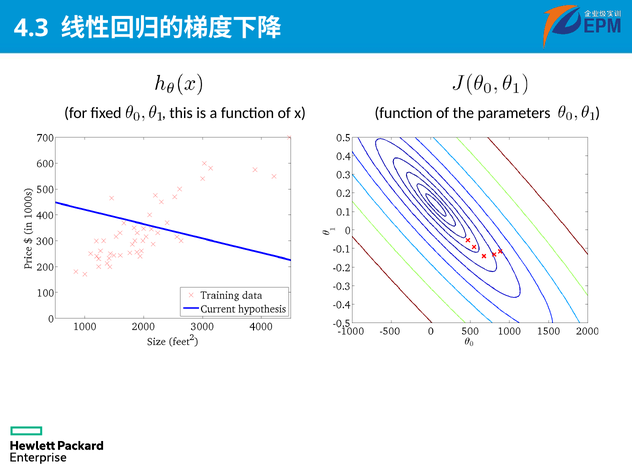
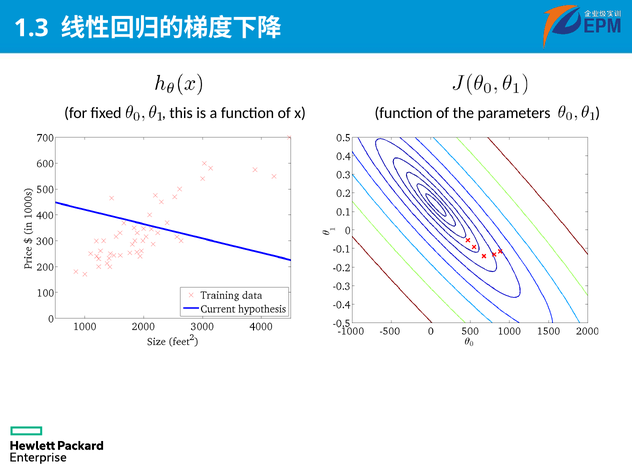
4.3: 4.3 -> 1.3
